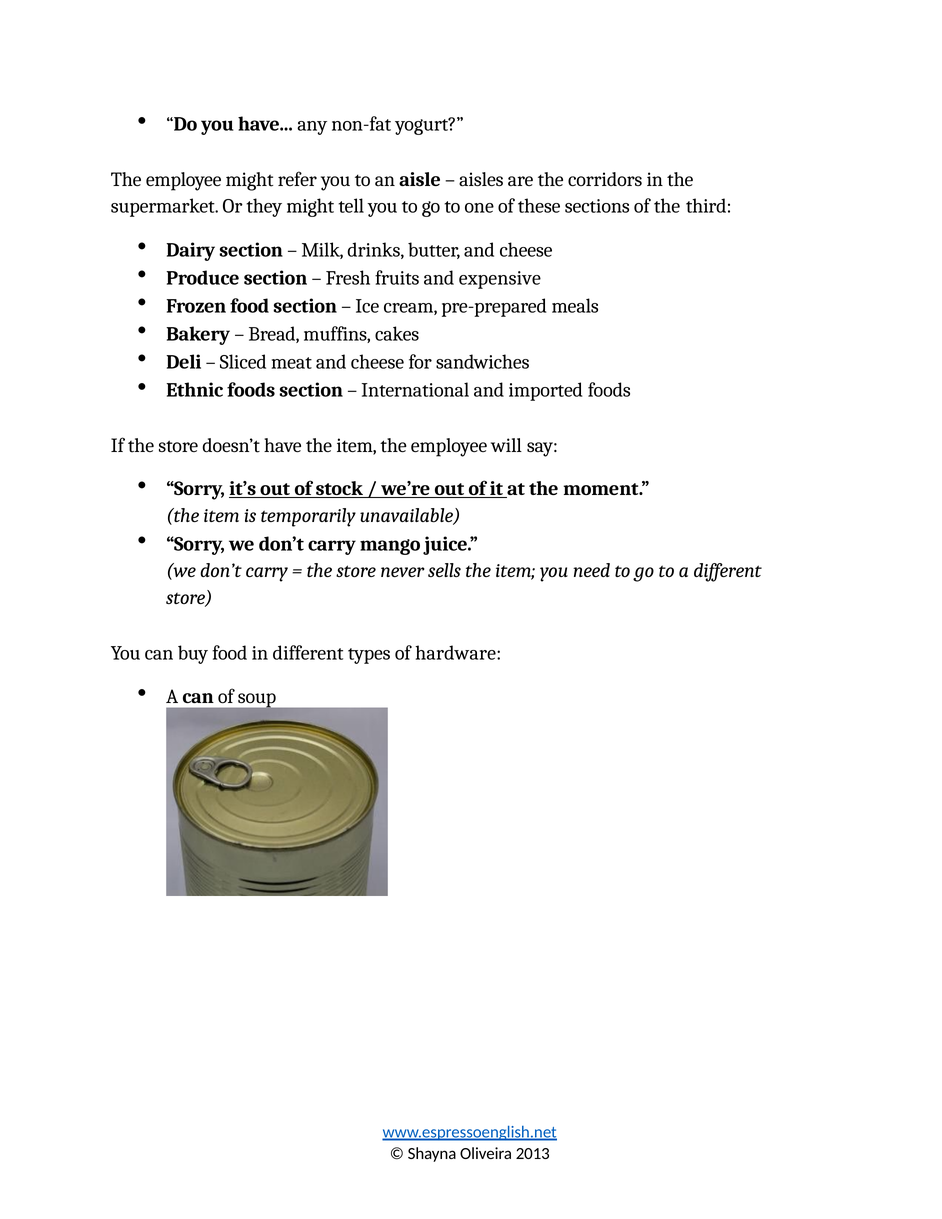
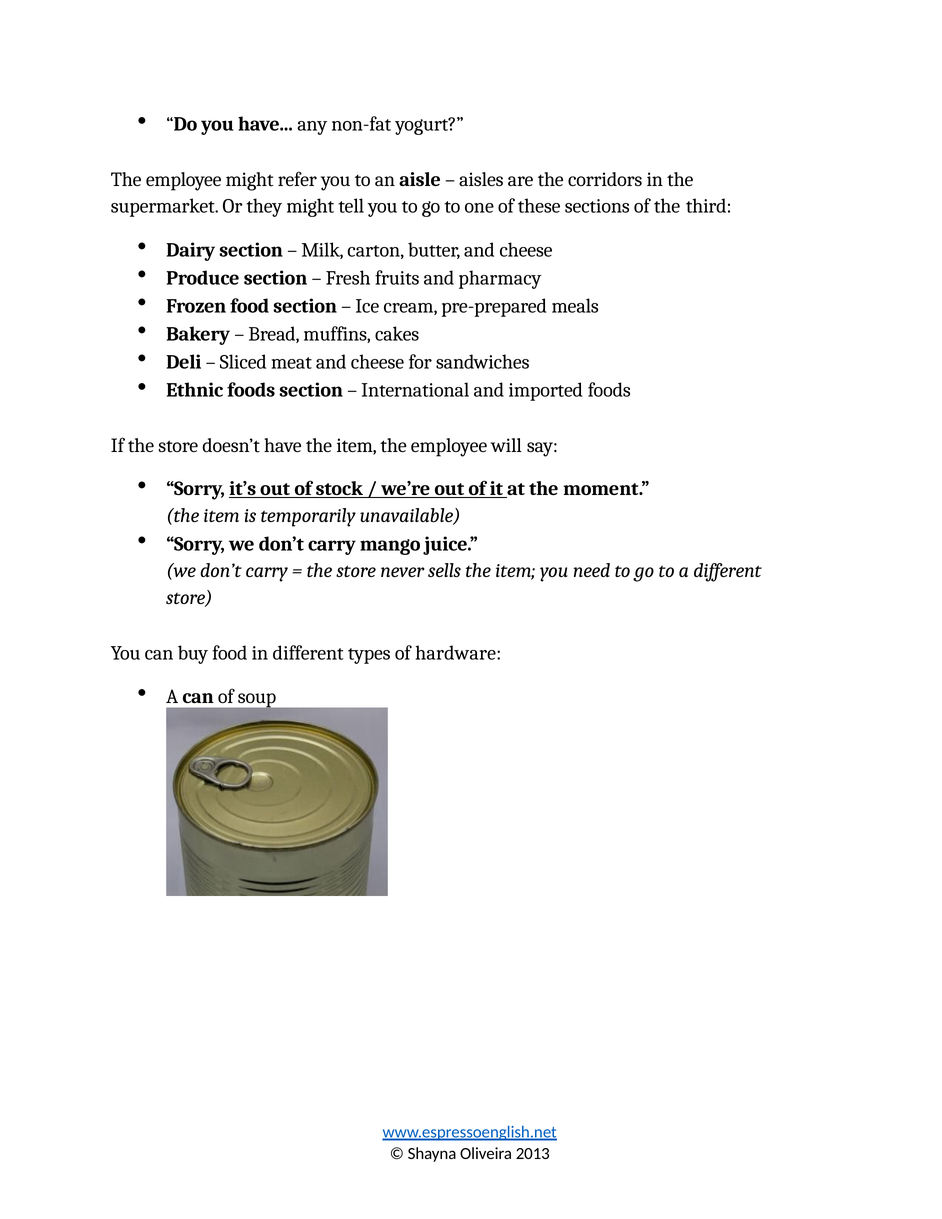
drinks: drinks -> carton
expensive: expensive -> pharmacy
